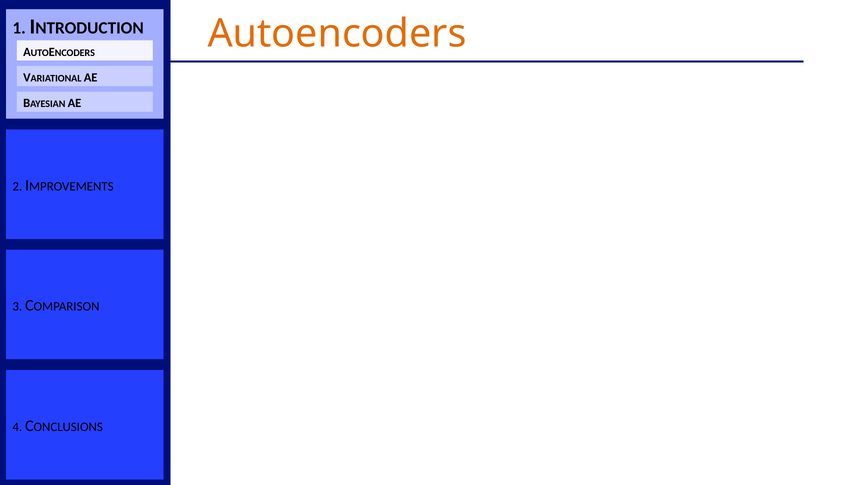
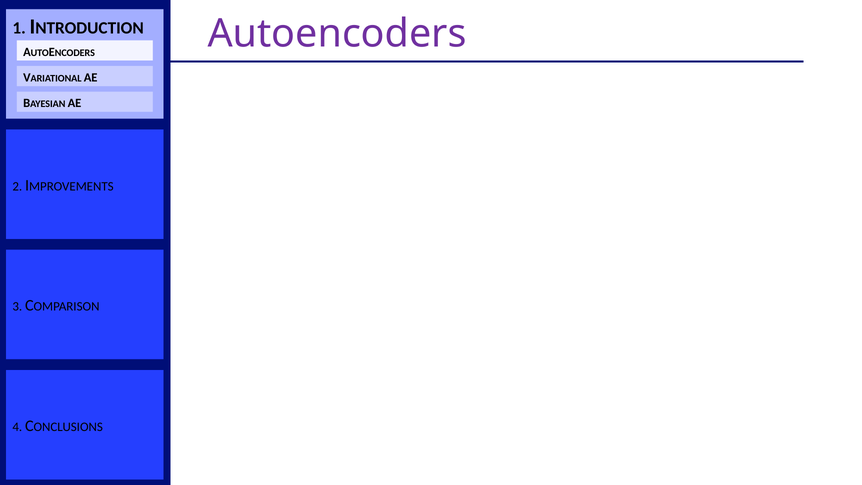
Autoencoders colour: orange -> purple
